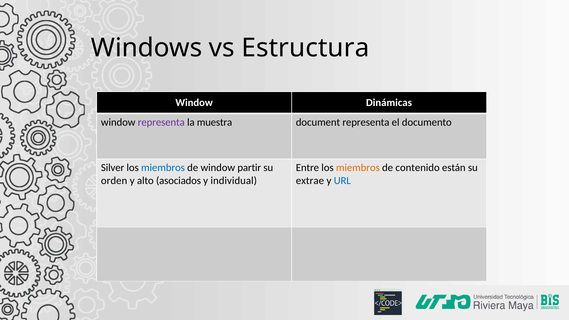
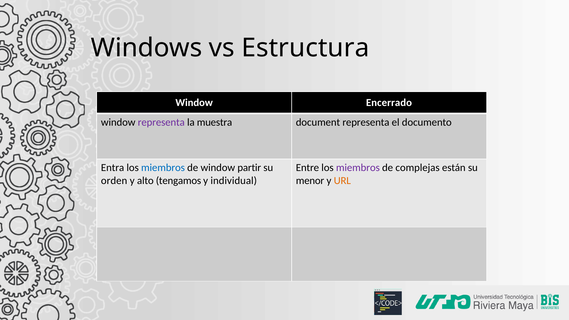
Dinámicas: Dinámicas -> Encerrado
Silver: Silver -> Entra
miembros at (358, 168) colour: orange -> purple
contenido: contenido -> complejas
asociados: asociados -> tengamos
extrae: extrae -> menor
URL colour: blue -> orange
